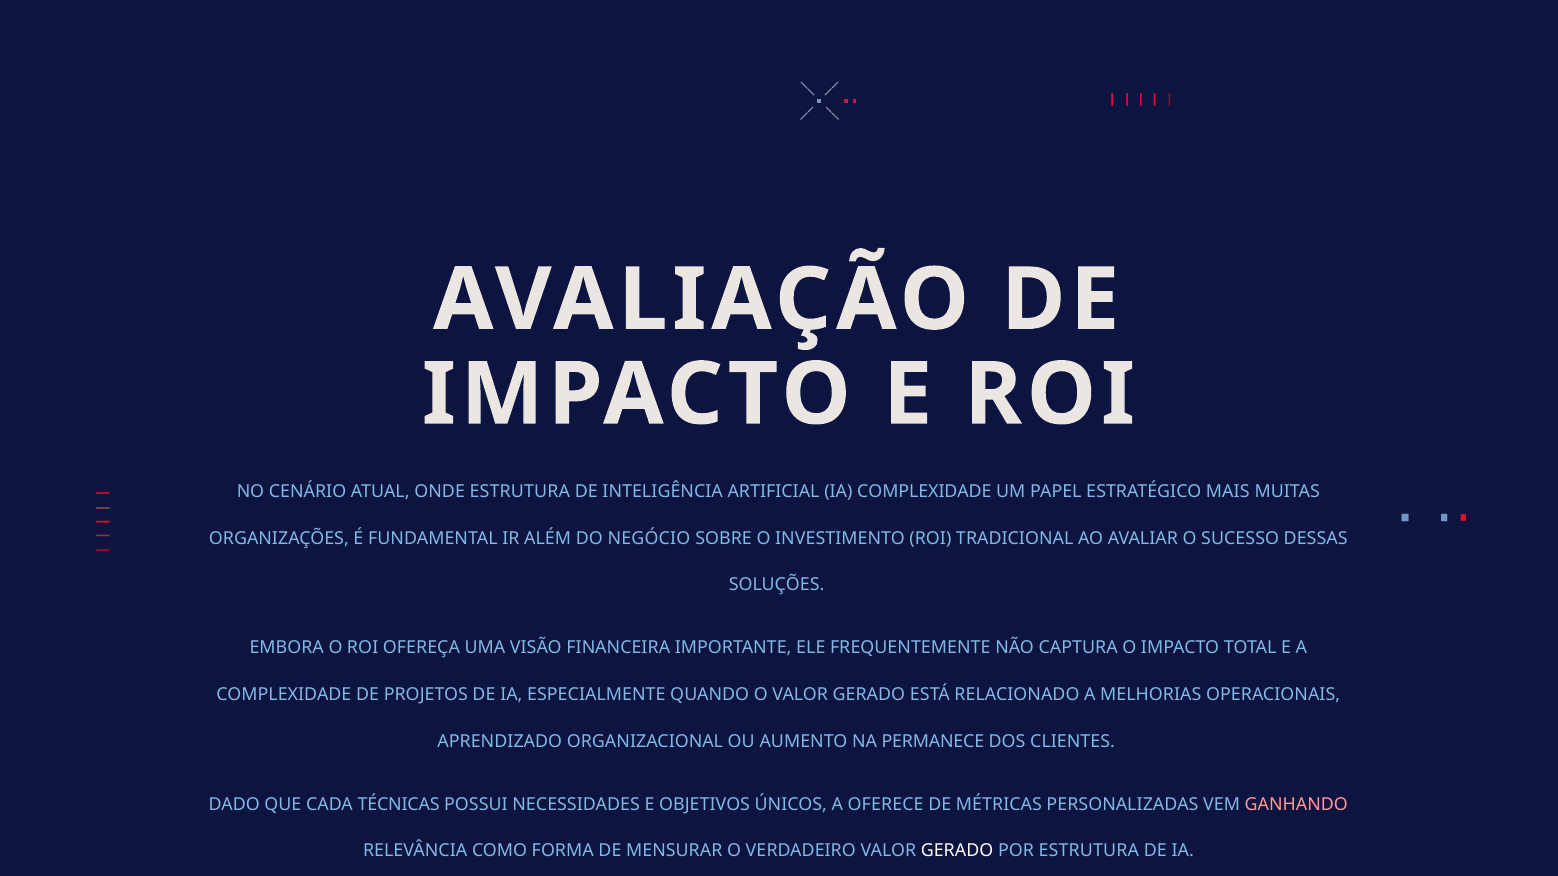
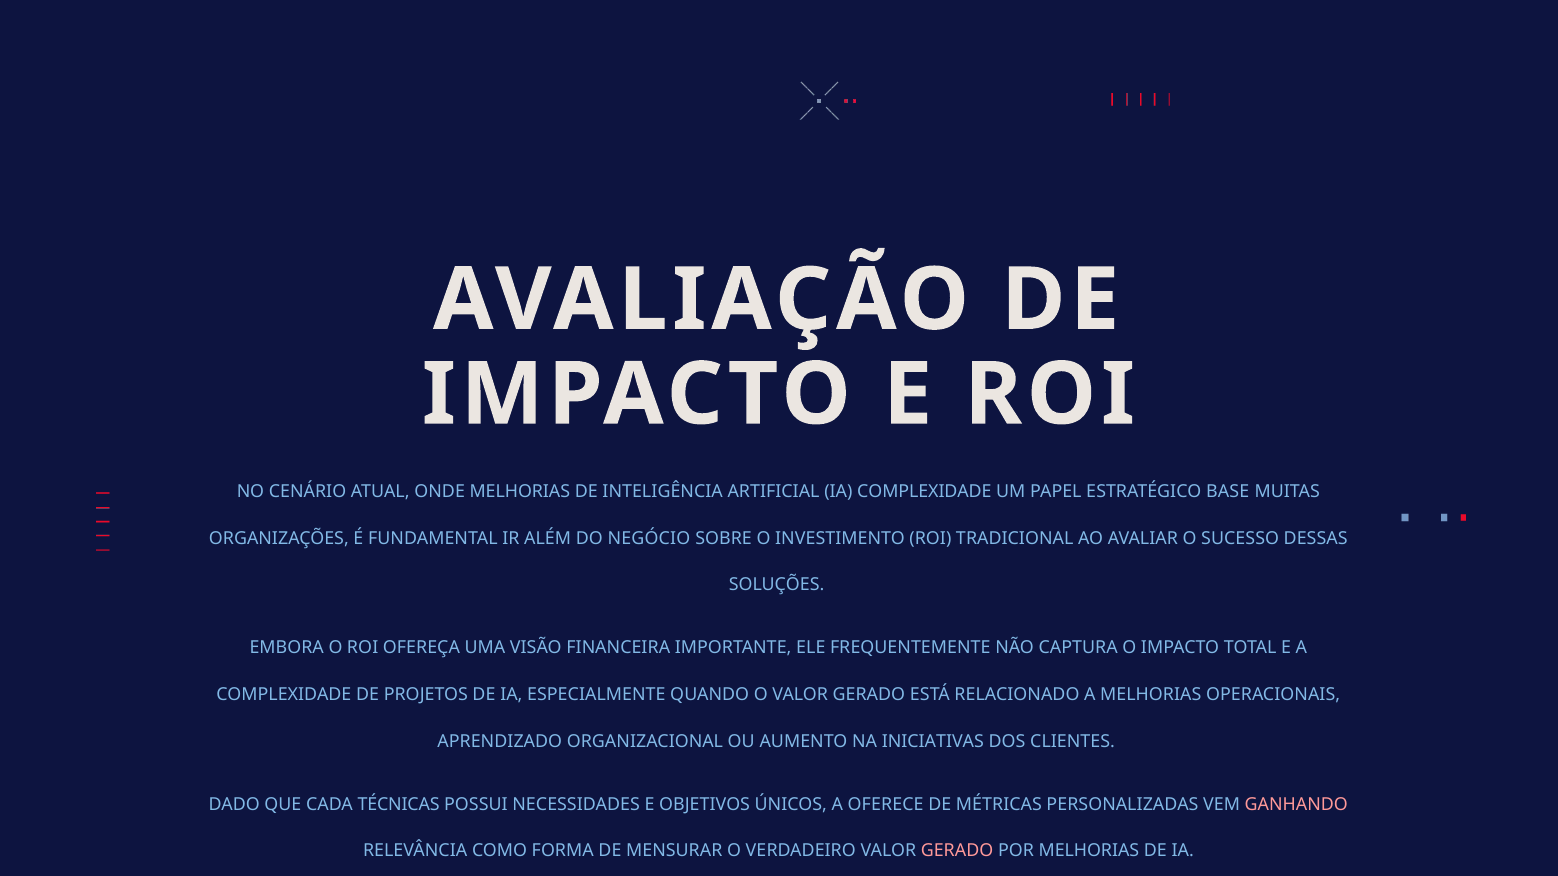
ONDE ESTRUTURA: ESTRUTURA -> MELHORIAS
MAIS: MAIS -> BASE
PERMANECE: PERMANECE -> INICIATIVAS
GERADO at (957, 851) colour: white -> pink
POR ESTRUTURA: ESTRUTURA -> MELHORIAS
